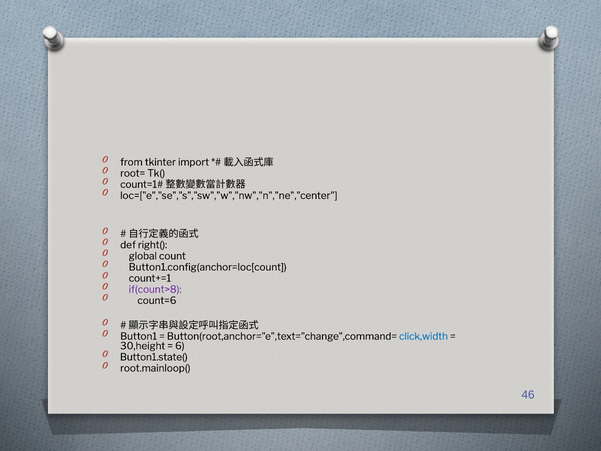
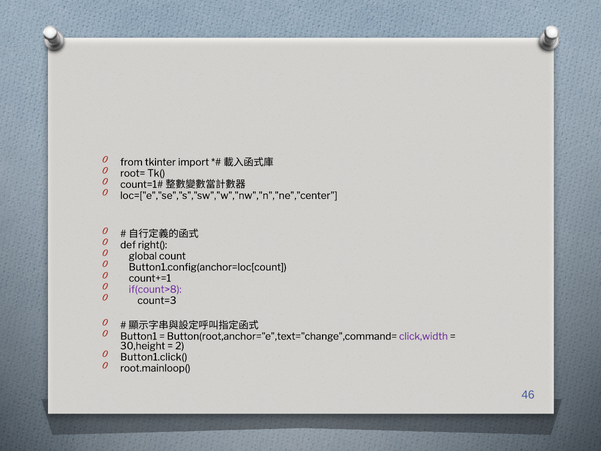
count=6: count=6 -> count=3
click,width colour: blue -> purple
6: 6 -> 2
Button1.state(: Button1.state( -> Button1.click(
